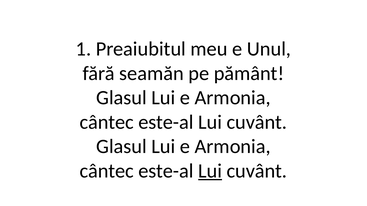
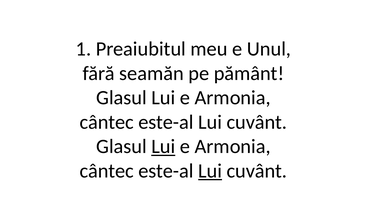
Lui at (163, 147) underline: none -> present
